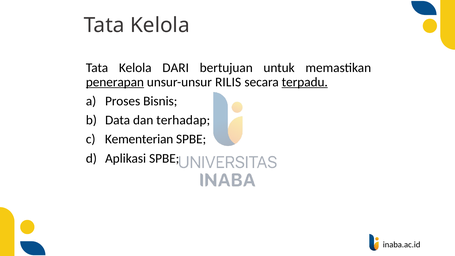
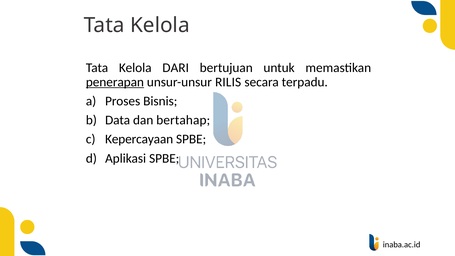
terpadu underline: present -> none
terhadap: terhadap -> bertahap
Kementerian: Kementerian -> Kepercayaan
